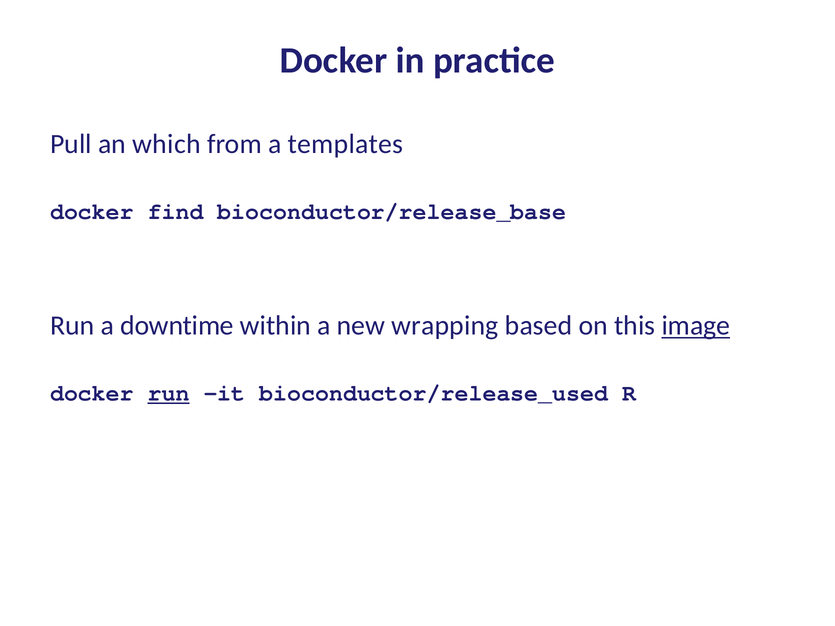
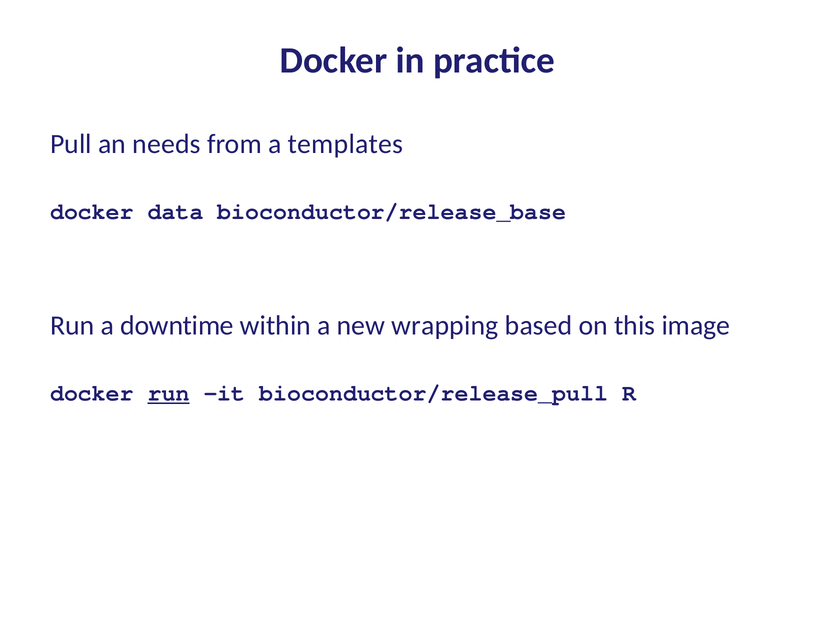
which: which -> needs
find: find -> data
image underline: present -> none
bioconductor/release_used: bioconductor/release_used -> bioconductor/release_pull
